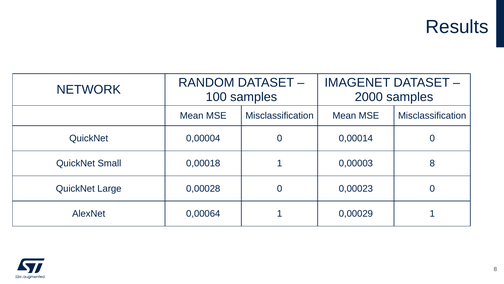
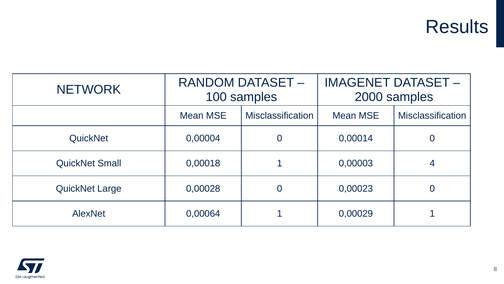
0,00003 8: 8 -> 4
